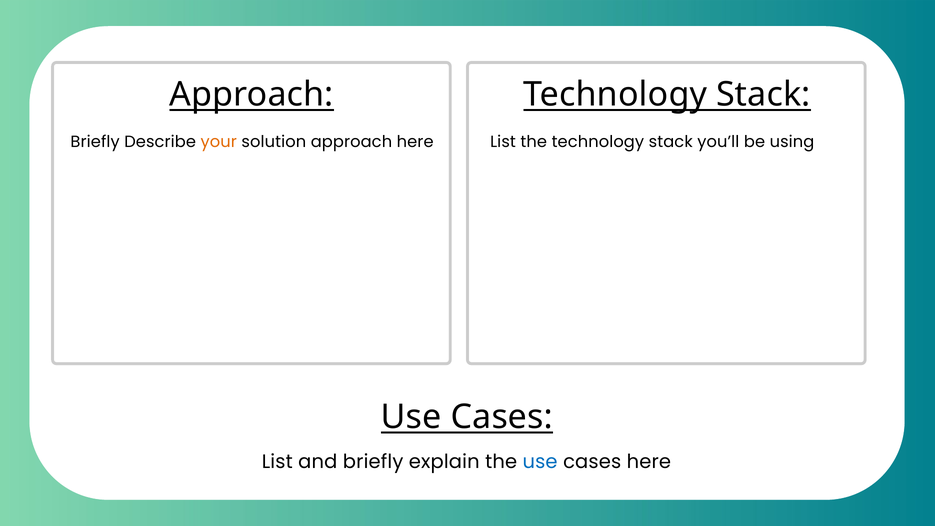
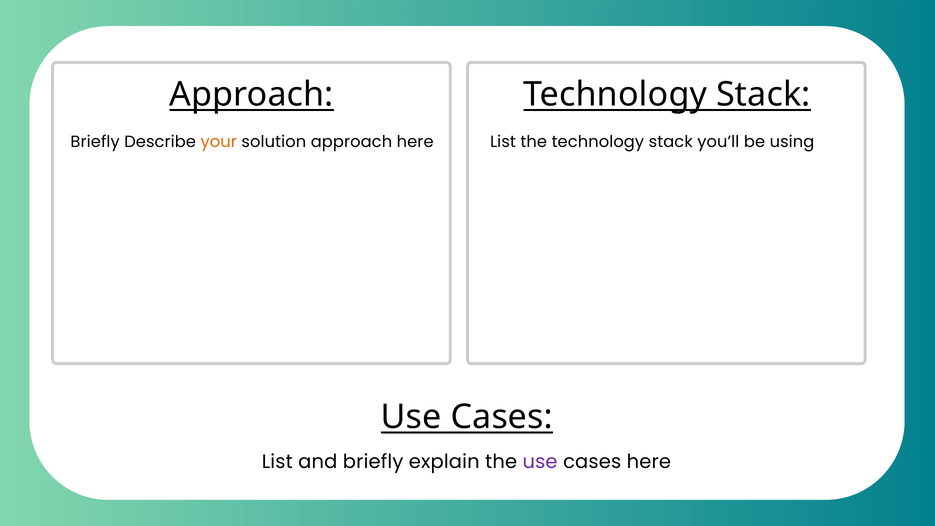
use at (540, 462) colour: blue -> purple
